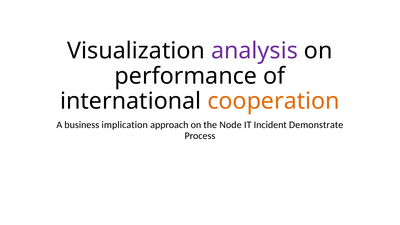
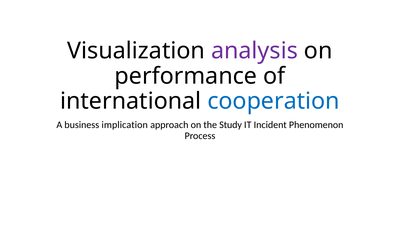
cooperation colour: orange -> blue
Node: Node -> Study
Demonstrate: Demonstrate -> Phenomenon
